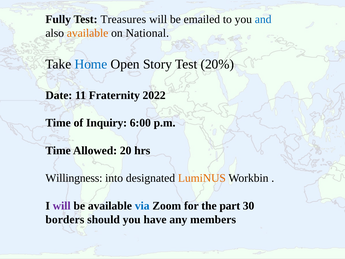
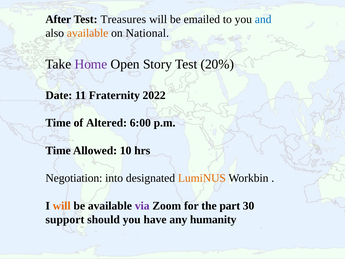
Fully: Fully -> After
Home colour: blue -> purple
Inquiry: Inquiry -> Altered
20: 20 -> 10
Willingness: Willingness -> Negotiation
will at (62, 206) colour: purple -> orange
via colour: blue -> purple
borders: borders -> support
members: members -> humanity
